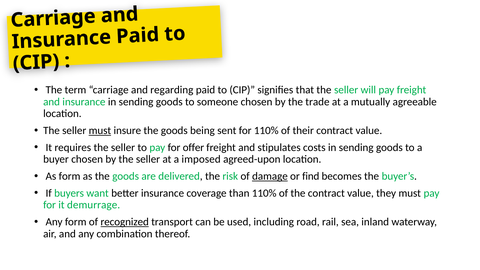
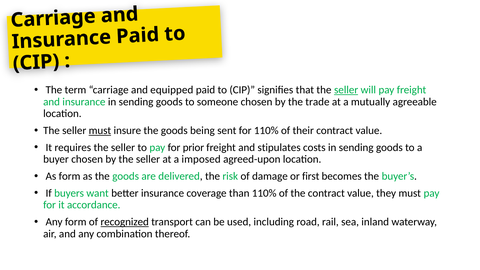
regarding: regarding -> equipped
seller at (346, 90) underline: none -> present
offer: offer -> prior
damage underline: present -> none
find: find -> first
demurrage: demurrage -> accordance
